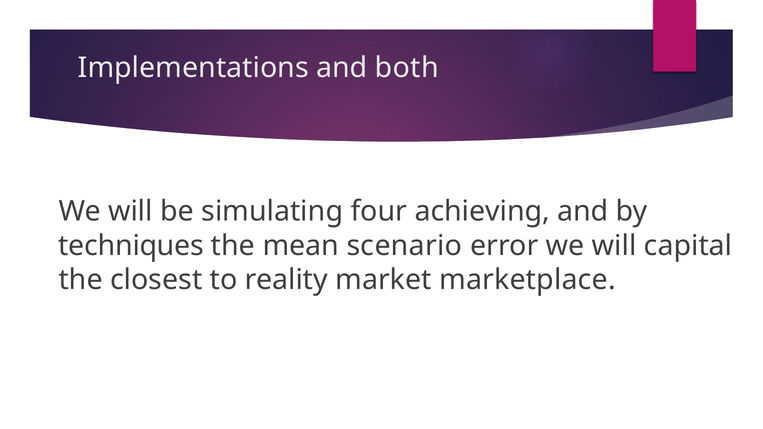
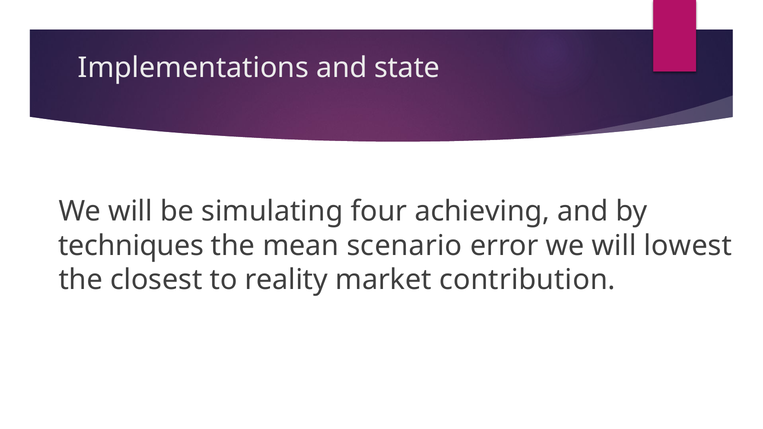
both: both -> state
capital: capital -> lowest
marketplace: marketplace -> contribution
